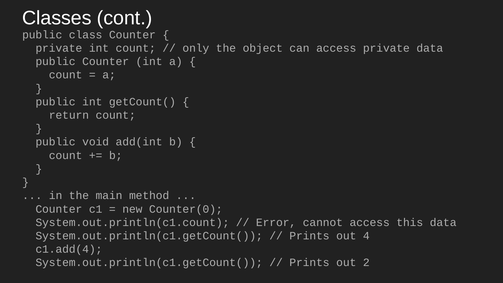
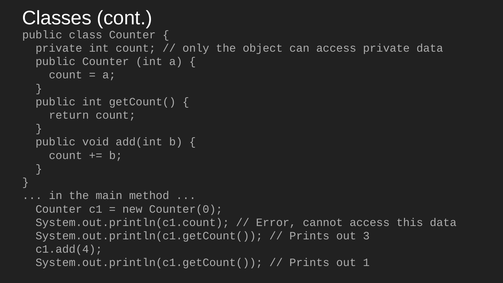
4: 4 -> 3
2: 2 -> 1
